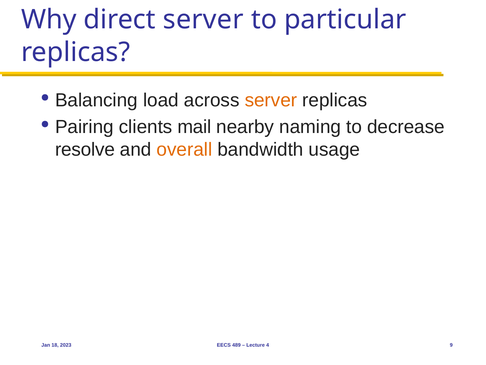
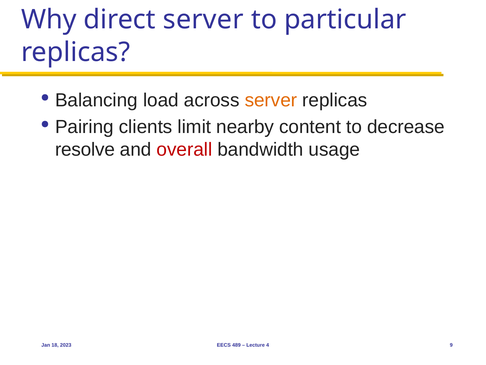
mail: mail -> limit
naming: naming -> content
overall colour: orange -> red
